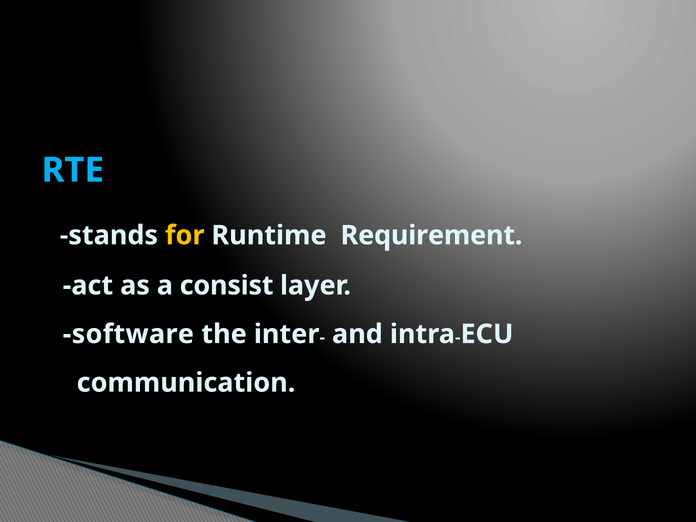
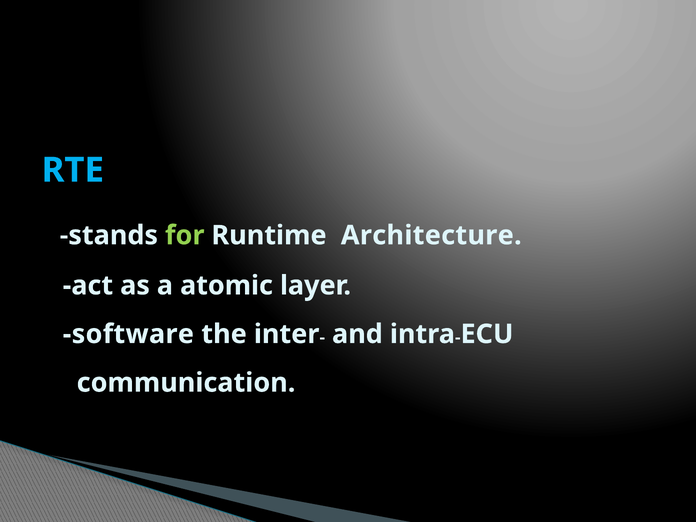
for colour: yellow -> light green
Requirement: Requirement -> Architecture
consist: consist -> atomic
